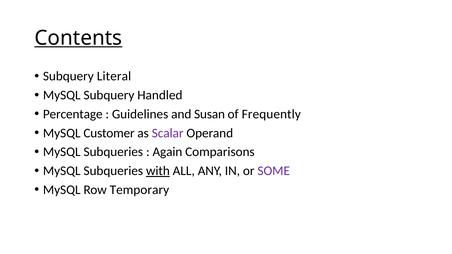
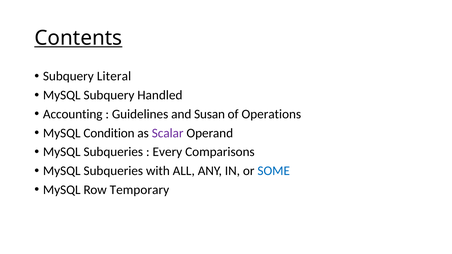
Percentage: Percentage -> Accounting
Frequently: Frequently -> Operations
Customer: Customer -> Condition
Again: Again -> Every
with underline: present -> none
SOME colour: purple -> blue
